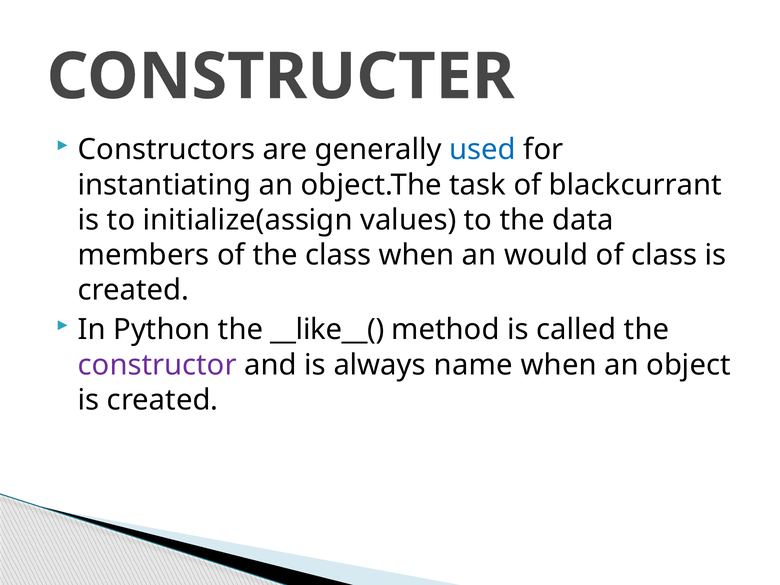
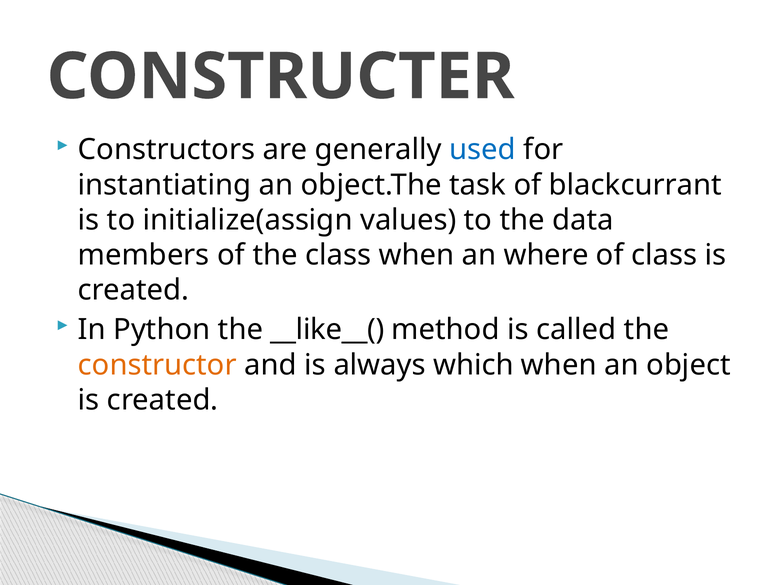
would: would -> where
constructor colour: purple -> orange
name: name -> which
